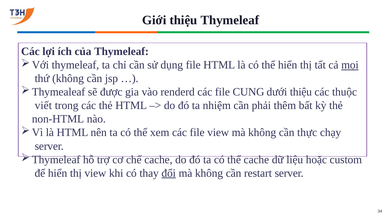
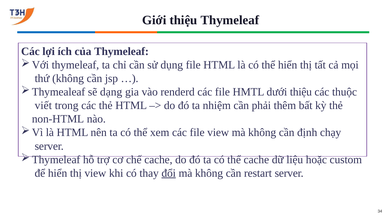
mọi underline: present -> none
được: được -> dạng
CUNG: CUNG -> HMTL
thực: thực -> định
